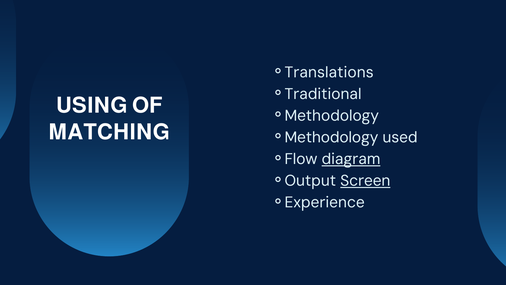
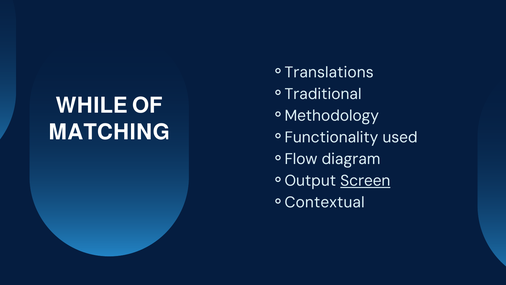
USING: USING -> WHILE
Methodology at (331, 137): Methodology -> Functionality
diagram underline: present -> none
Experience: Experience -> Contextual
